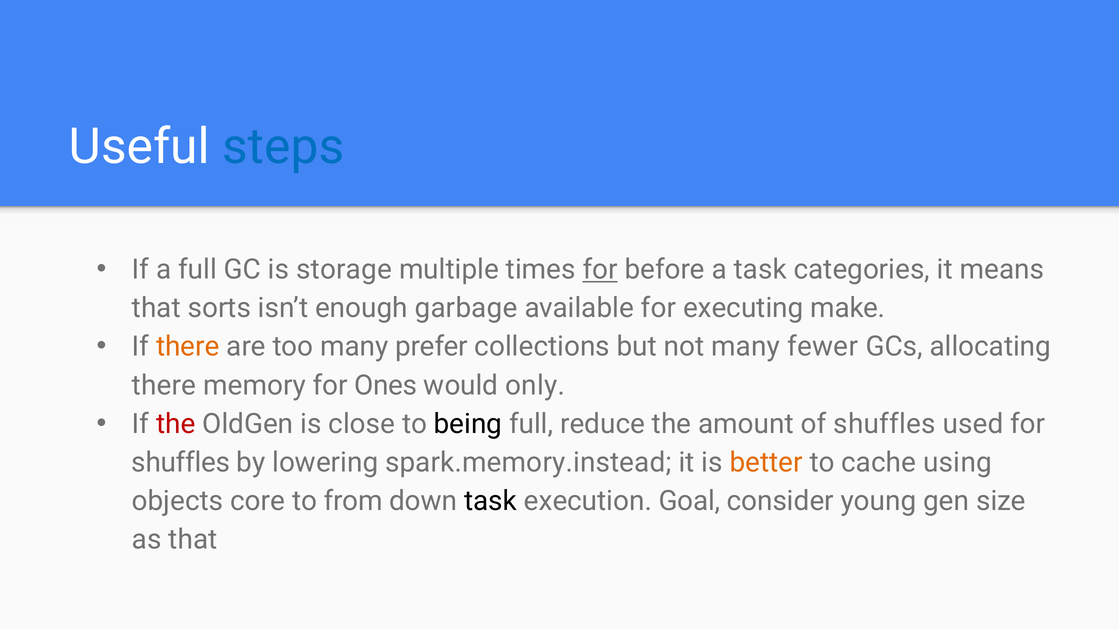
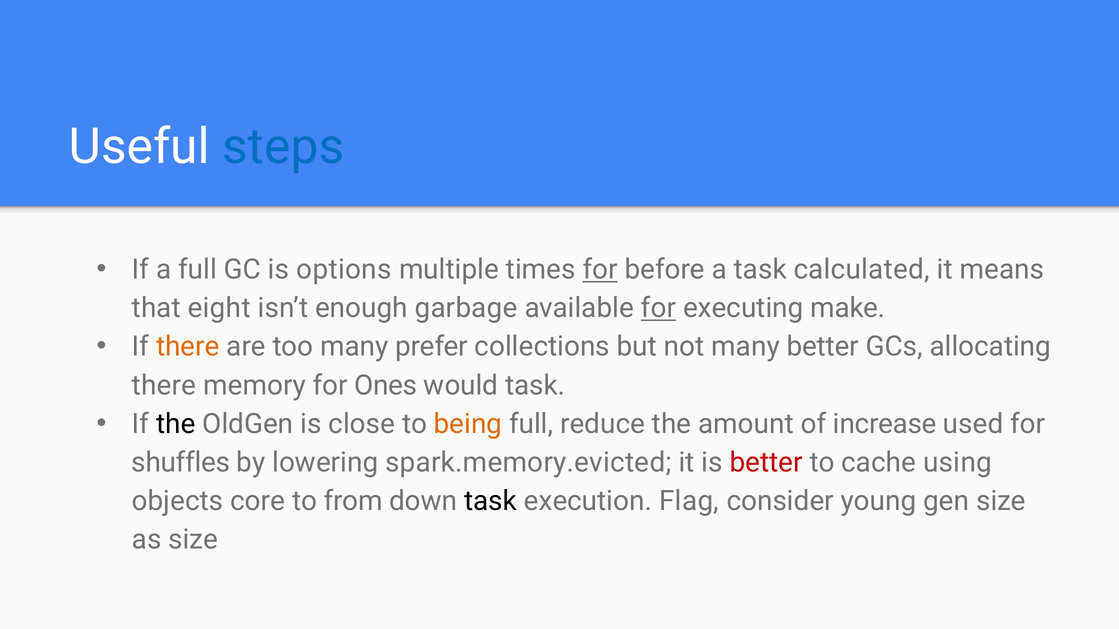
storage: storage -> options
categories: categories -> calculated
sorts: sorts -> eight
for at (659, 308) underline: none -> present
many fewer: fewer -> better
would only: only -> task
the at (176, 424) colour: red -> black
being colour: black -> orange
of shuffles: shuffles -> increase
spark.memory.instead: spark.memory.instead -> spark.memory.evicted
better at (766, 463) colour: orange -> red
Goal: Goal -> Flag
as that: that -> size
